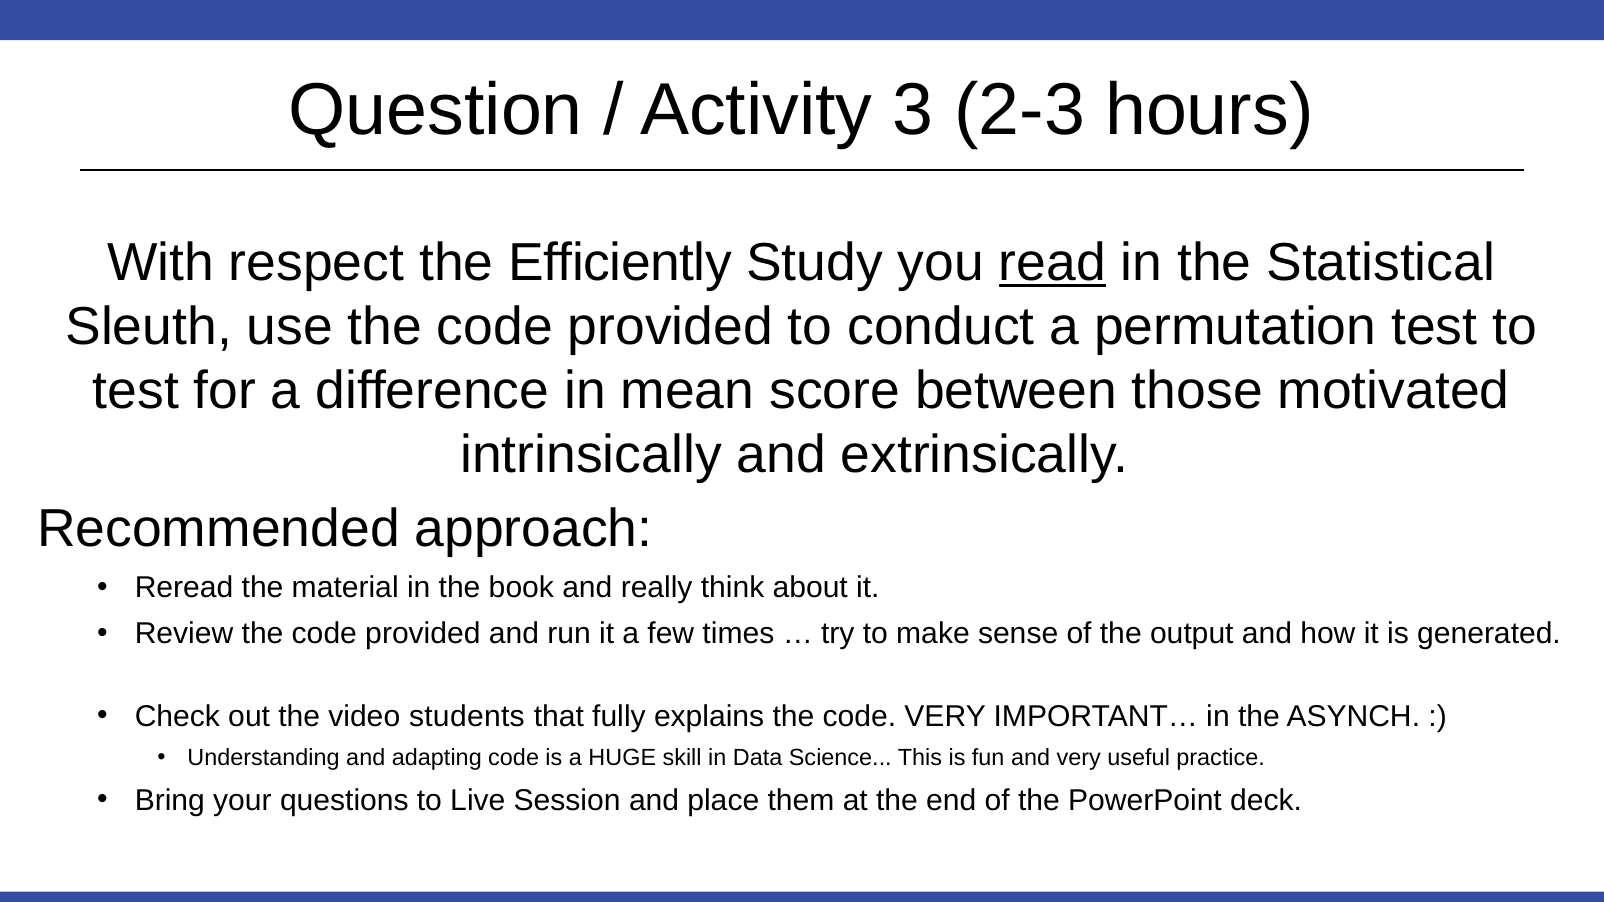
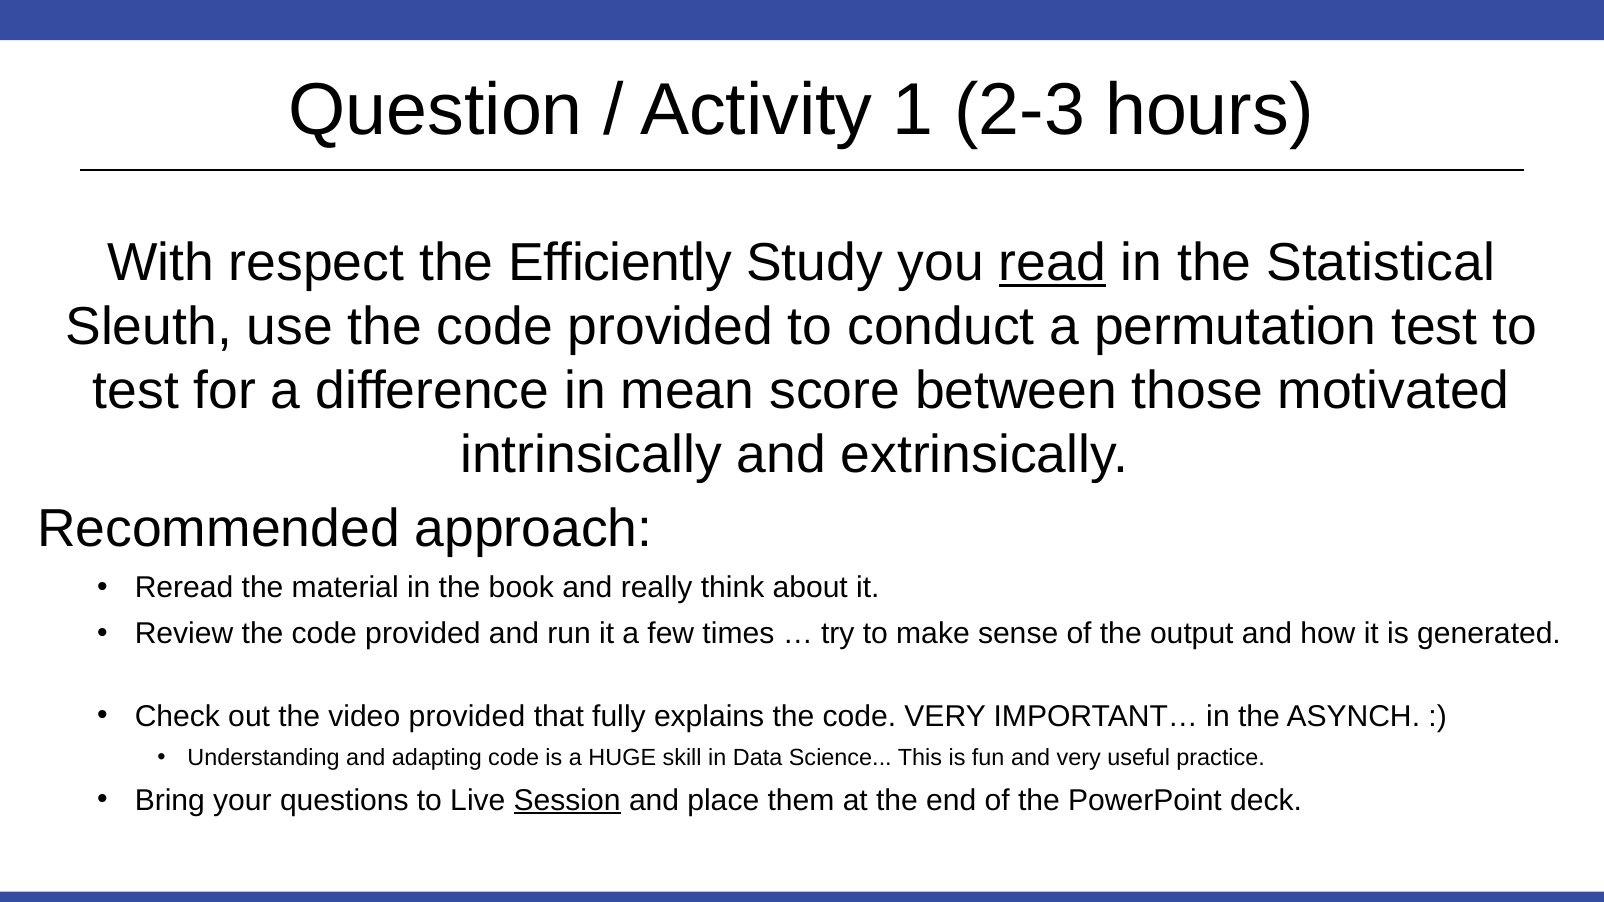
3: 3 -> 1
video students: students -> provided
Session underline: none -> present
